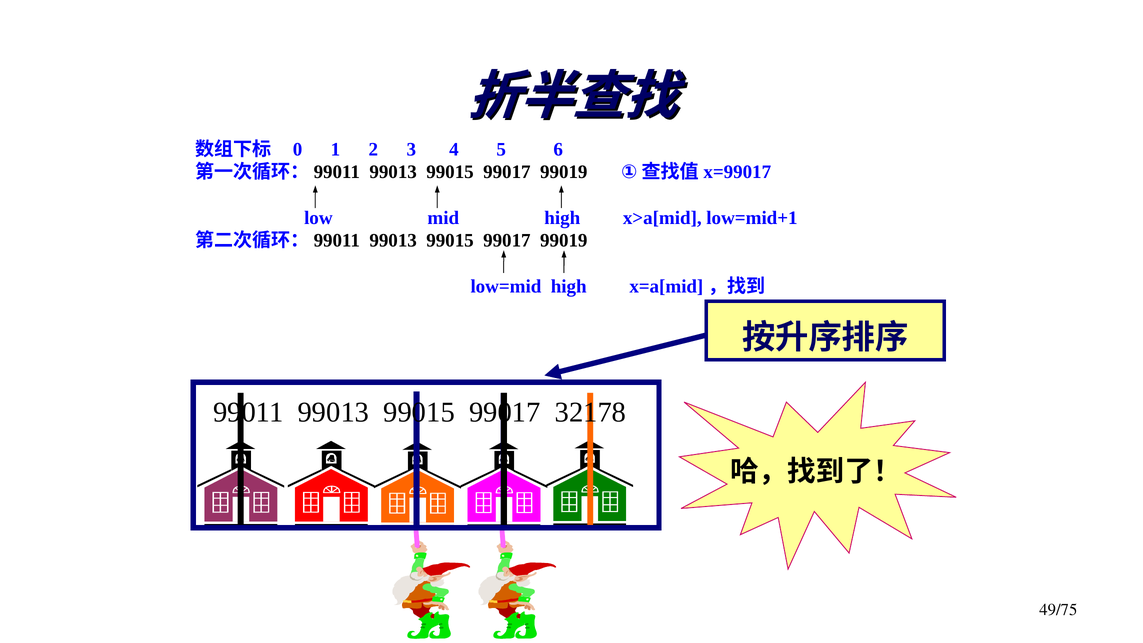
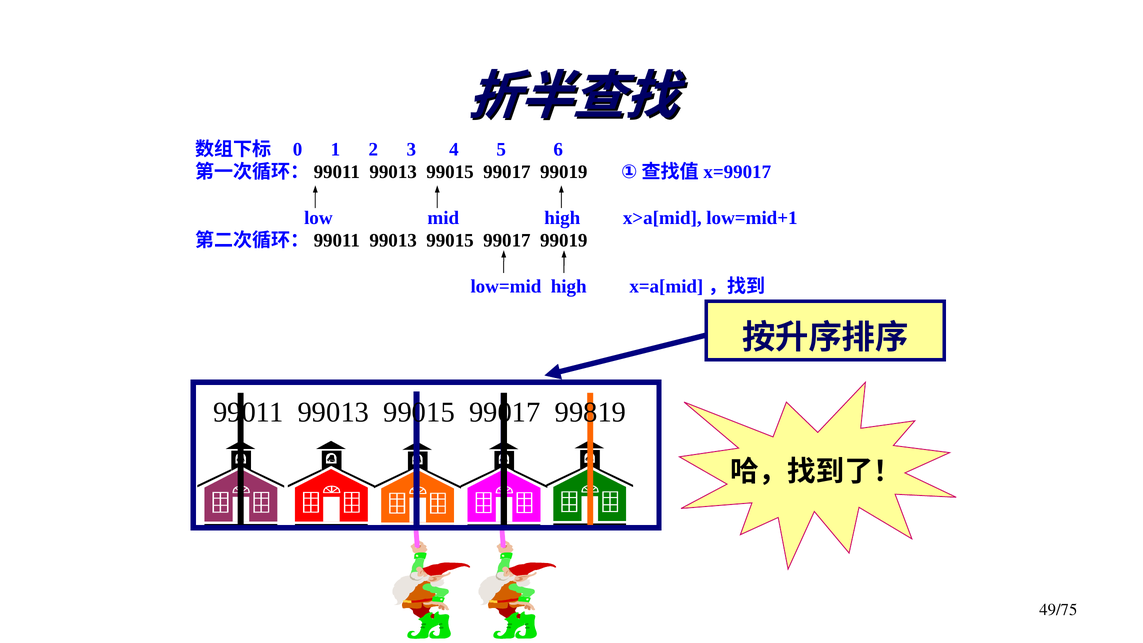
32178: 32178 -> 99819
